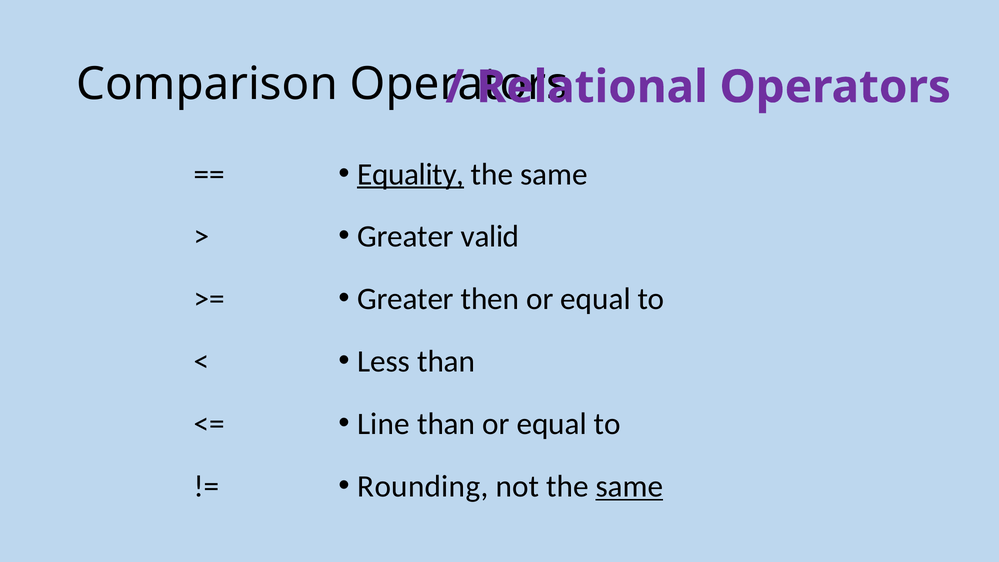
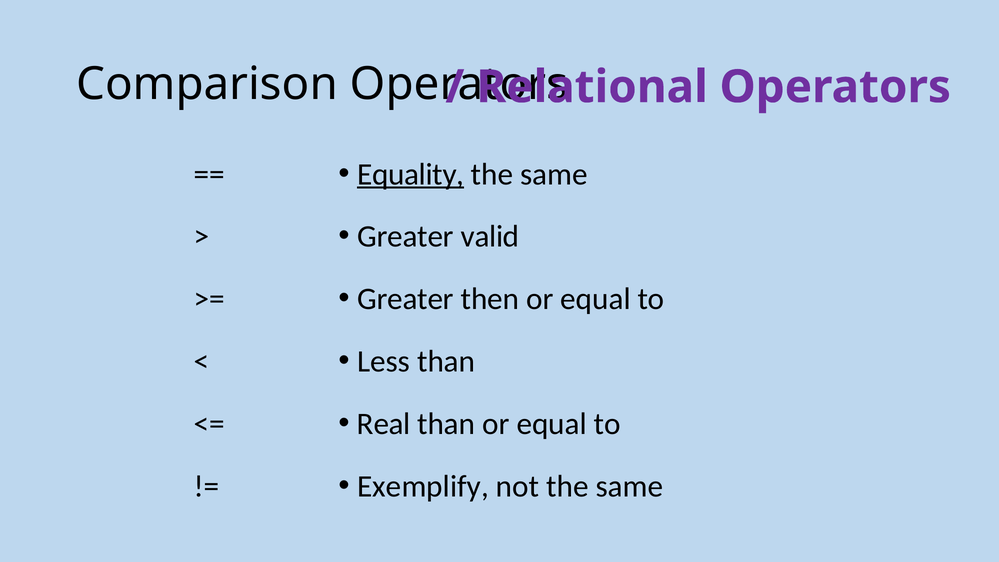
Line: Line -> Real
Rounding: Rounding -> Exemplify
same at (629, 486) underline: present -> none
